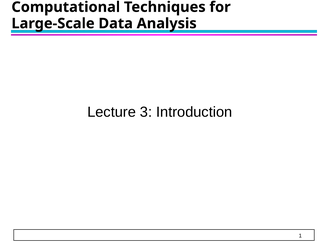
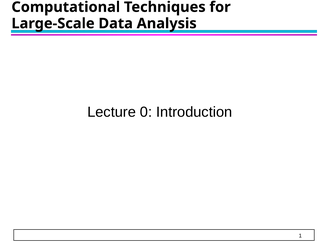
3: 3 -> 0
